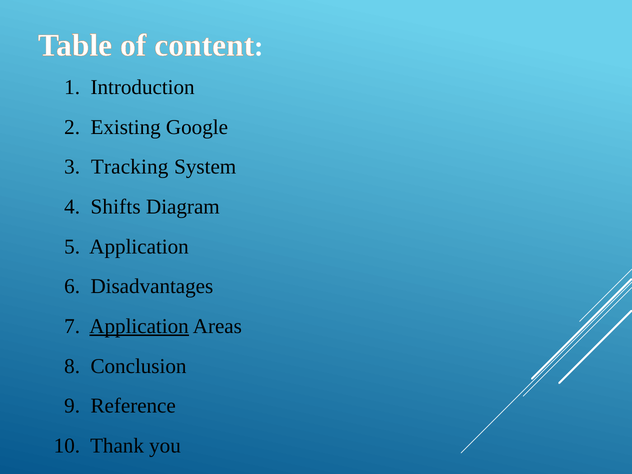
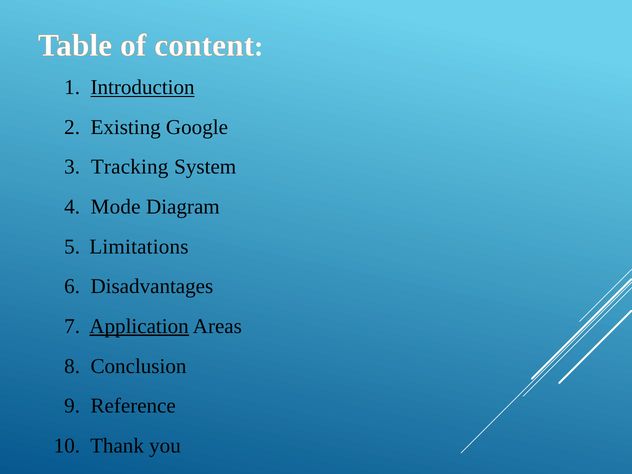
Introduction underline: none -> present
Shifts: Shifts -> Mode
5 Application: Application -> Limitations
